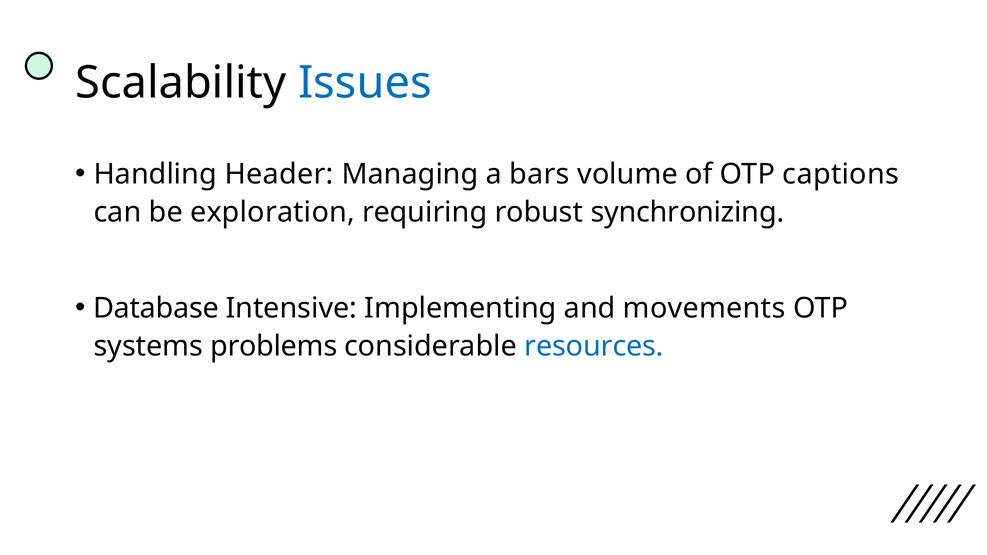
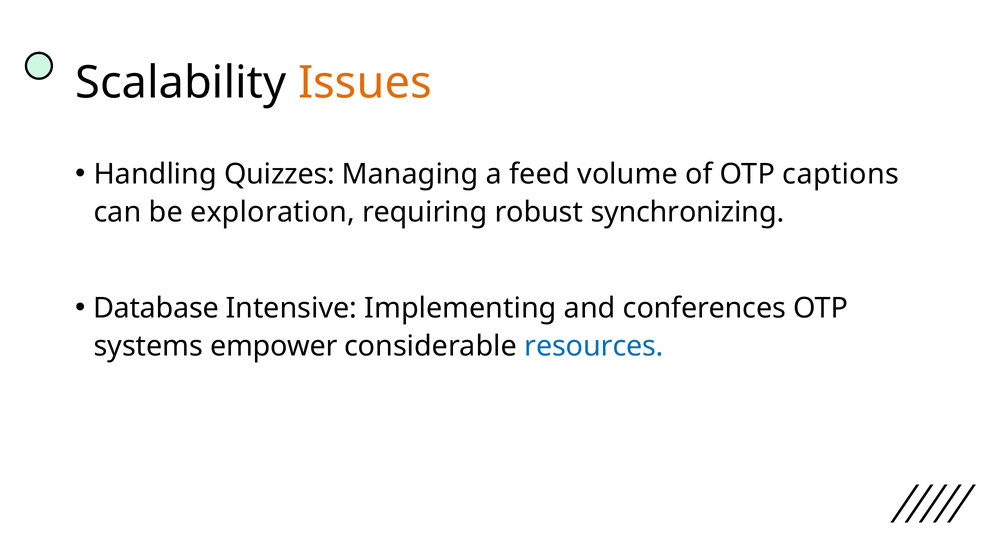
Issues colour: blue -> orange
Header: Header -> Quizzes
bars: bars -> feed
movements: movements -> conferences
problems: problems -> empower
